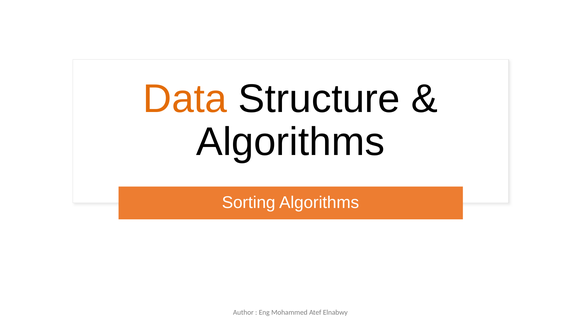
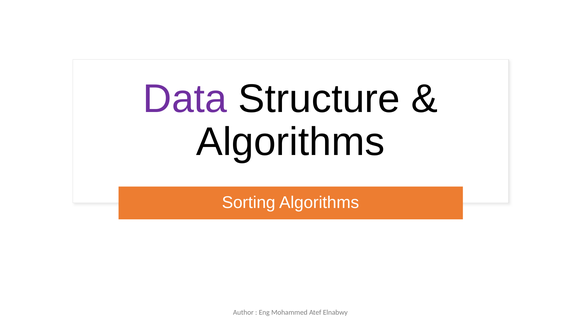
Data colour: orange -> purple
